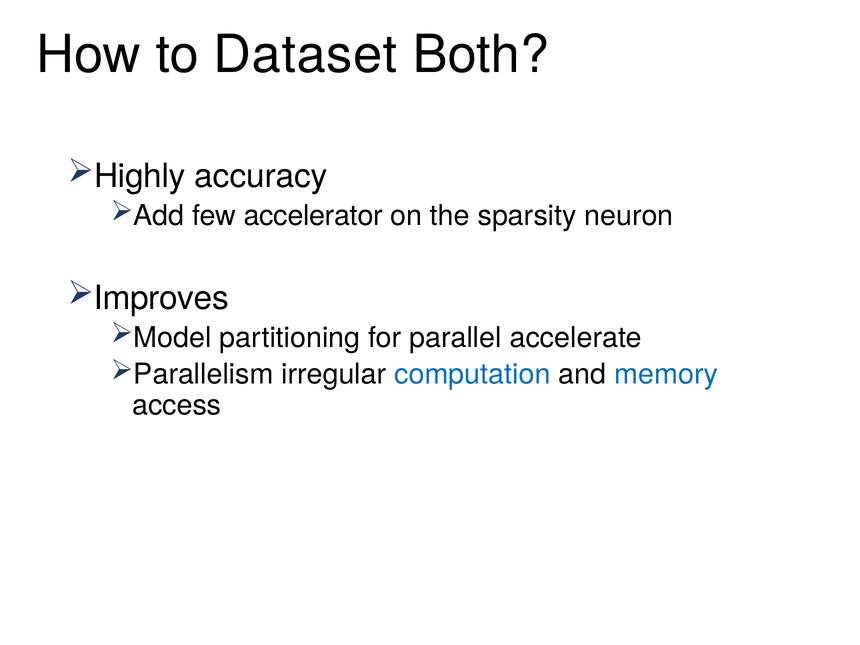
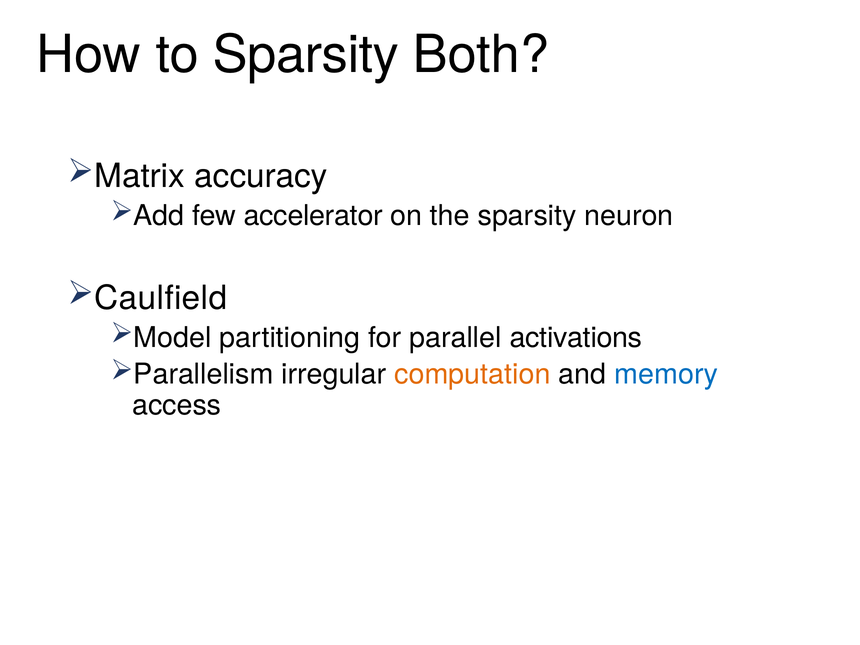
to Dataset: Dataset -> Sparsity
Highly: Highly -> Matrix
Improves: Improves -> Caulfield
accelerate: accelerate -> activations
computation colour: blue -> orange
